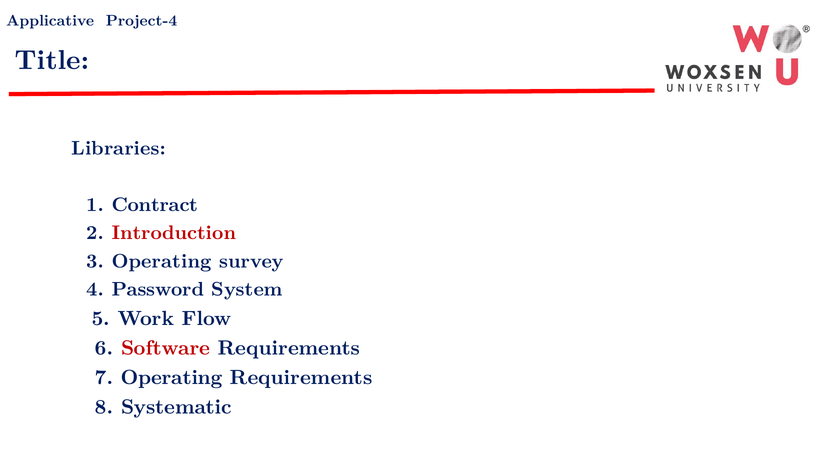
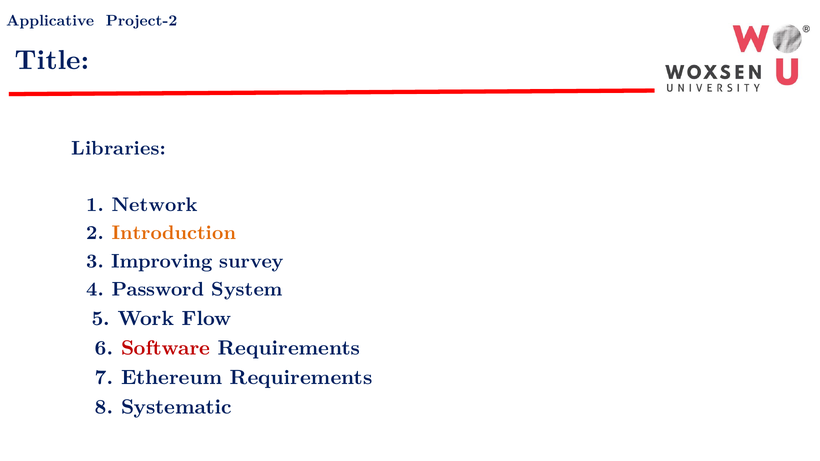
Project-4: Project-4 -> Project-2
Contract: Contract -> Network
Introduction colour: red -> orange
3 Operating: Operating -> Improving
7 Operating: Operating -> Ethereum
